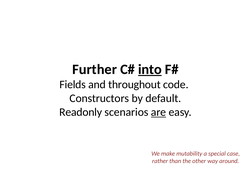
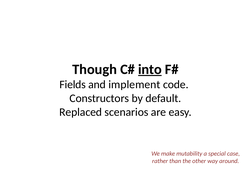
Further: Further -> Though
throughout: throughout -> implement
Readonly: Readonly -> Replaced
are underline: present -> none
